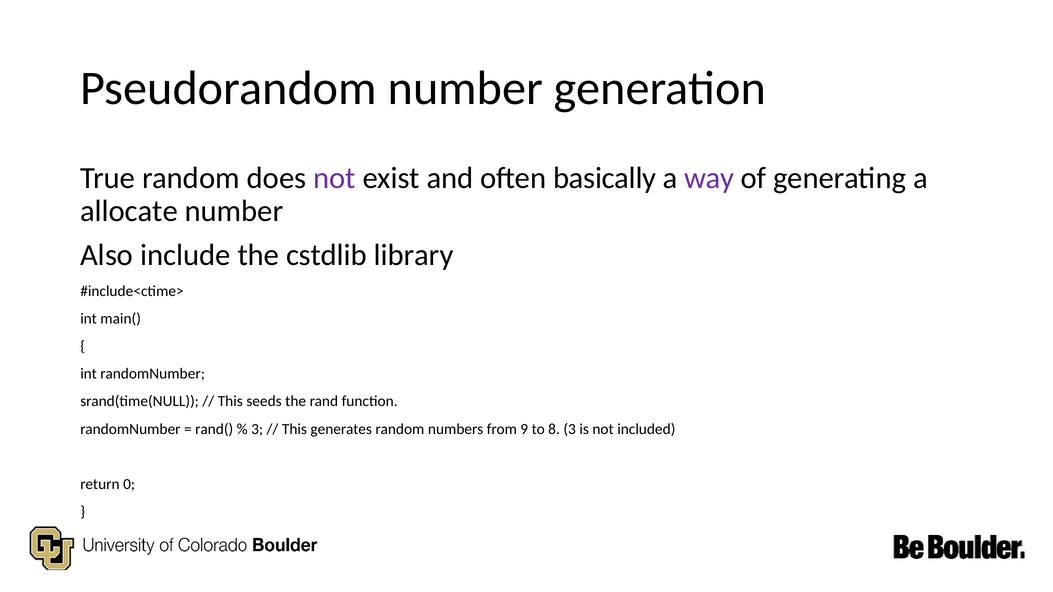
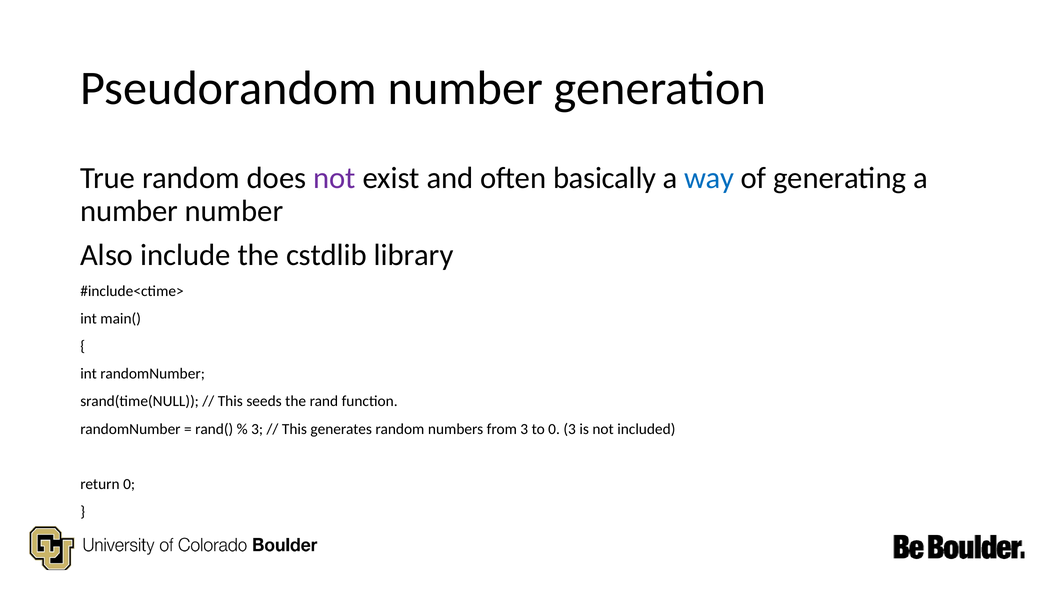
way colour: purple -> blue
allocate at (129, 211): allocate -> number
from 9: 9 -> 3
to 8: 8 -> 0
